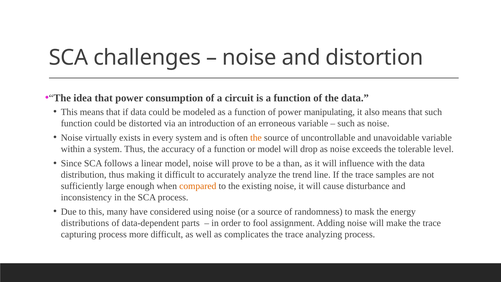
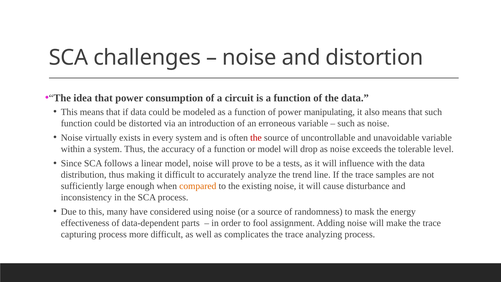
the at (256, 138) colour: orange -> red
than: than -> tests
distributions: distributions -> effectiveness
